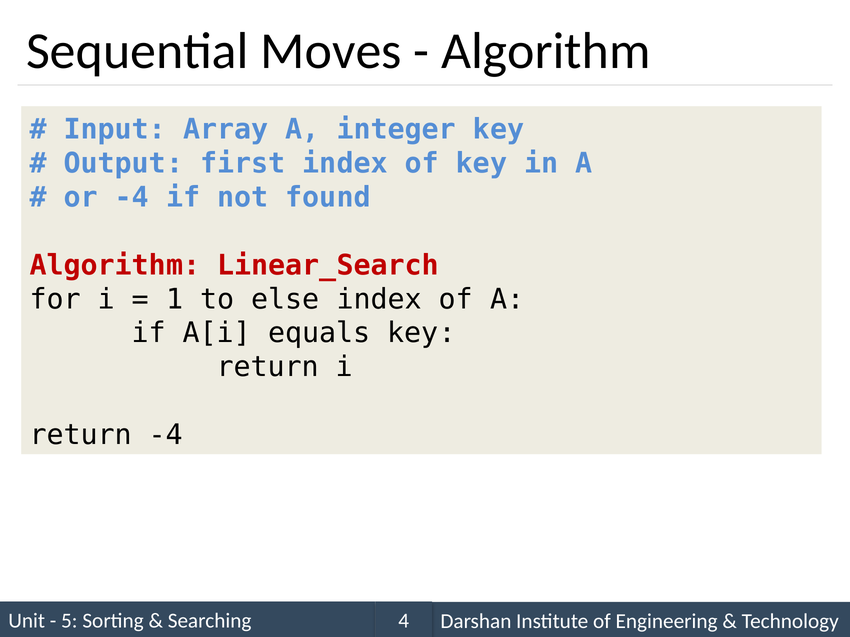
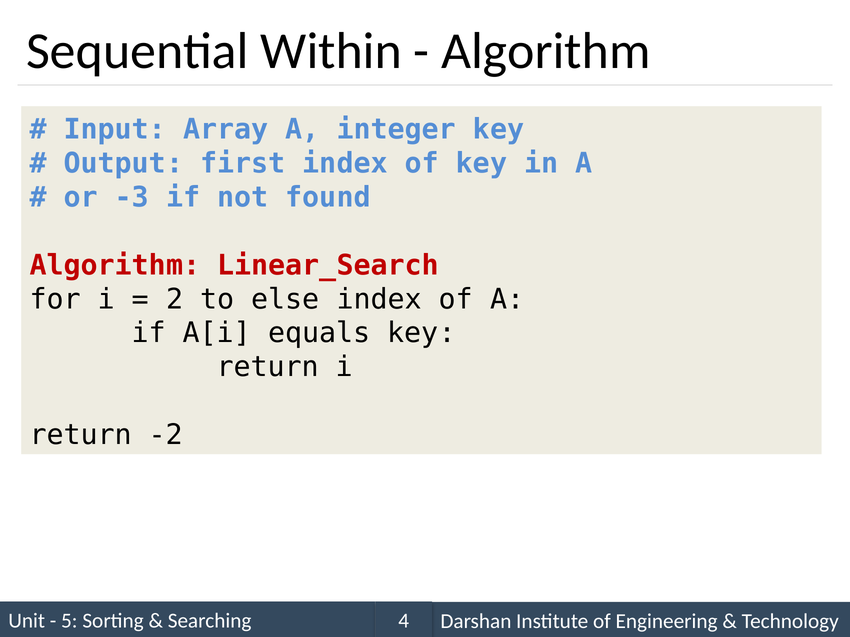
Moves: Moves -> Within
or -4: -4 -> -3
1: 1 -> 2
return -4: -4 -> -2
